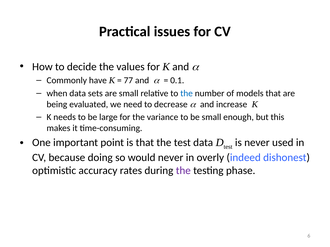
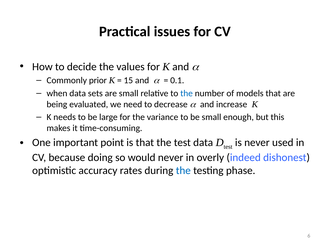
have: have -> prior
77: 77 -> 15
the at (183, 171) colour: purple -> blue
